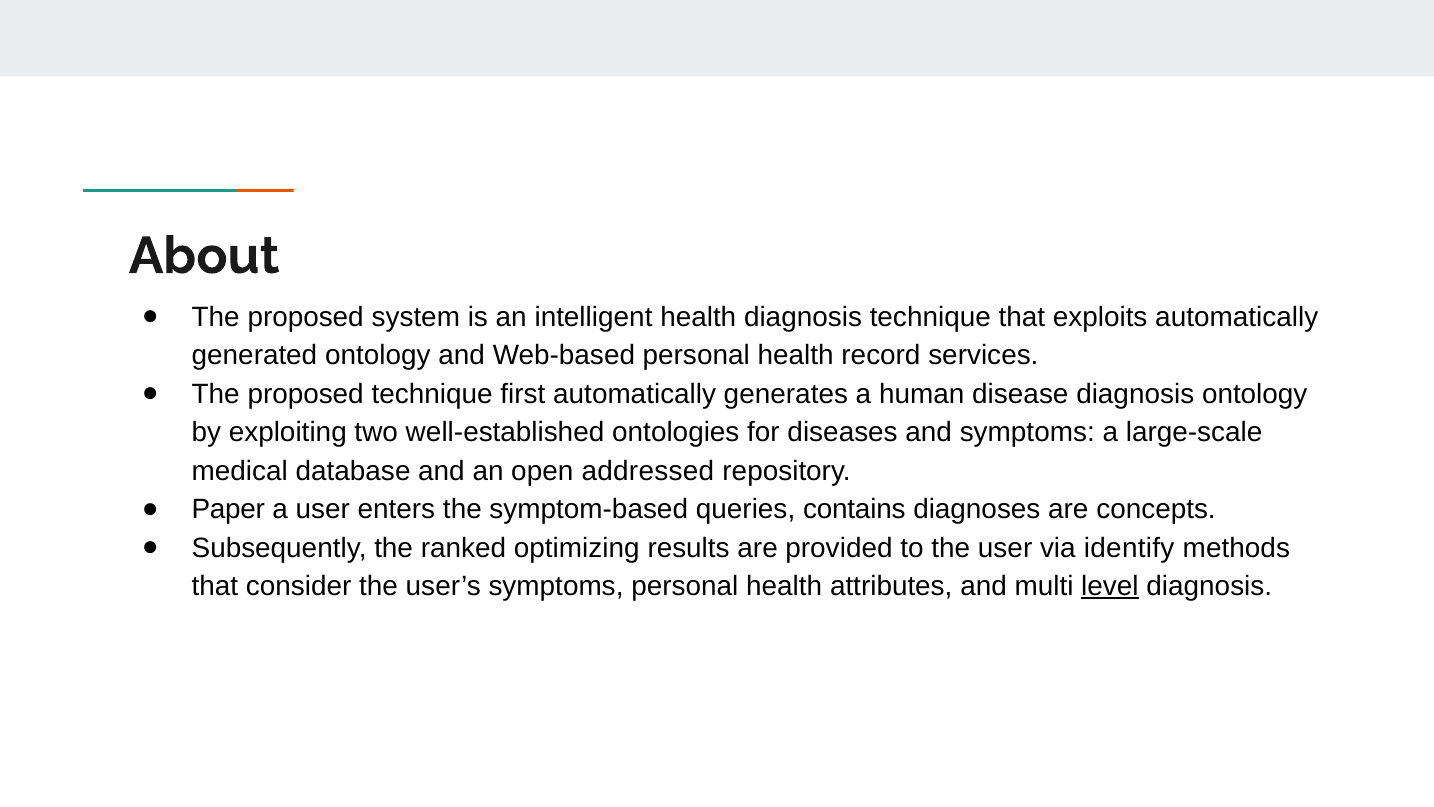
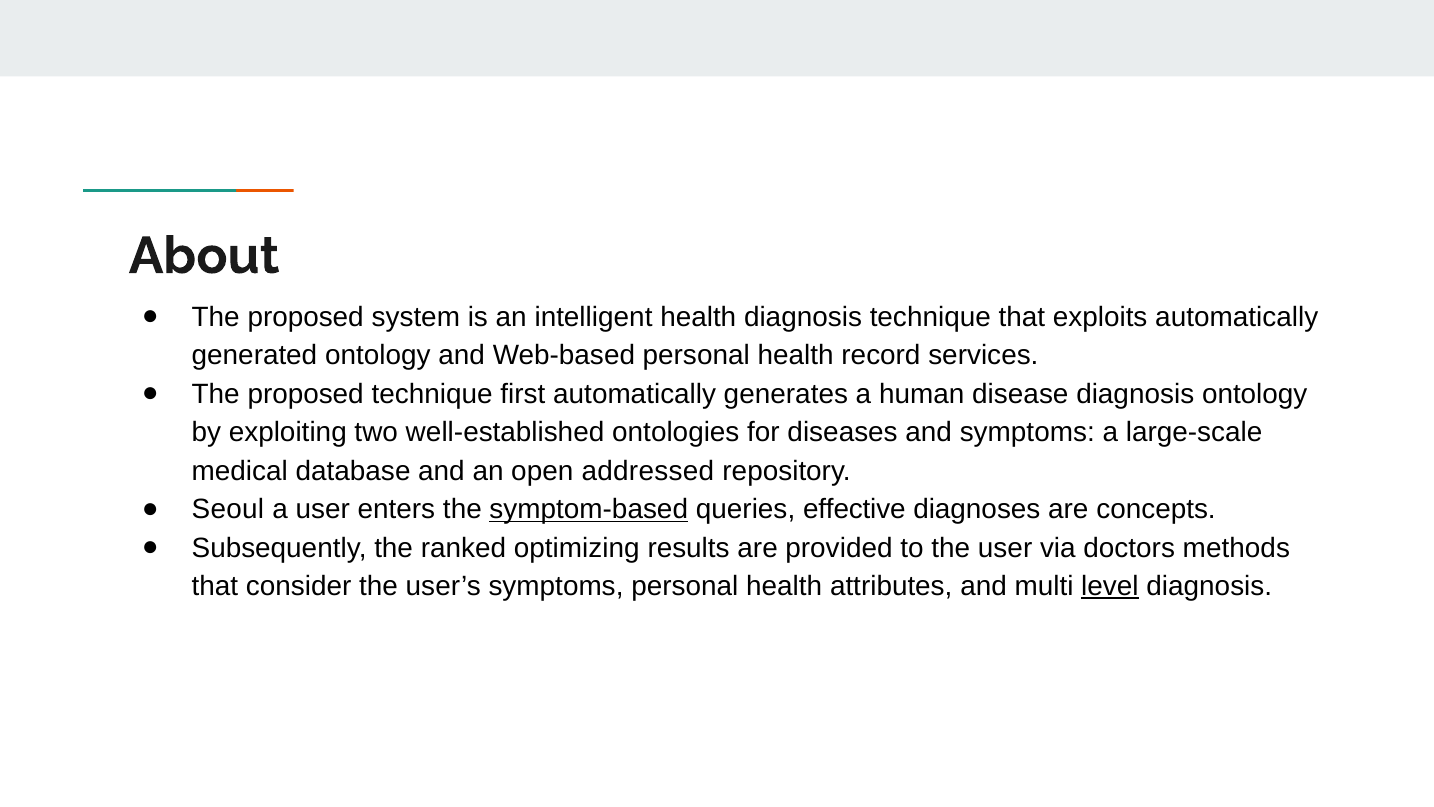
Paper: Paper -> Seoul
symptom-based underline: none -> present
contains: contains -> effective
identify: identify -> doctors
